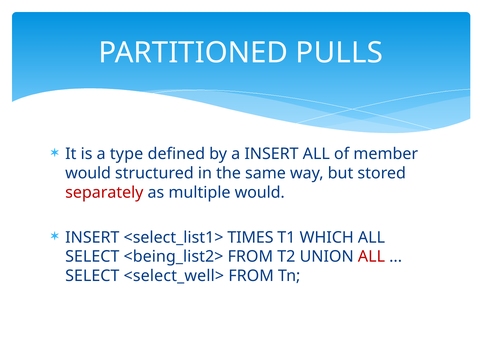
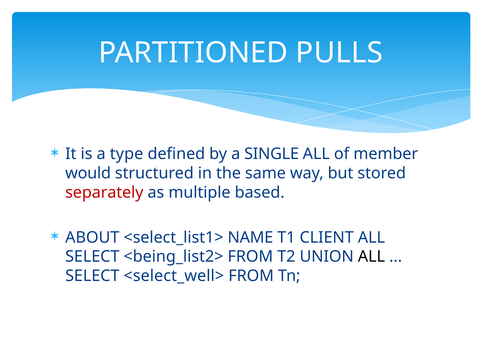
a INSERT: INSERT -> SINGLE
multiple would: would -> based
INSERT at (92, 238): INSERT -> ABOUT
TIMES: TIMES -> NAME
WHICH: WHICH -> CLIENT
ALL at (371, 257) colour: red -> black
